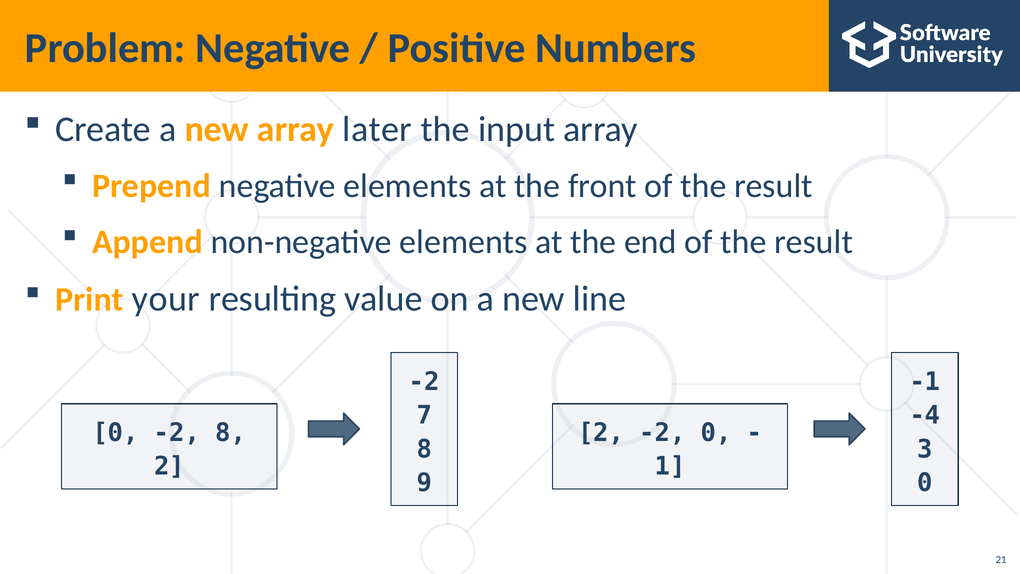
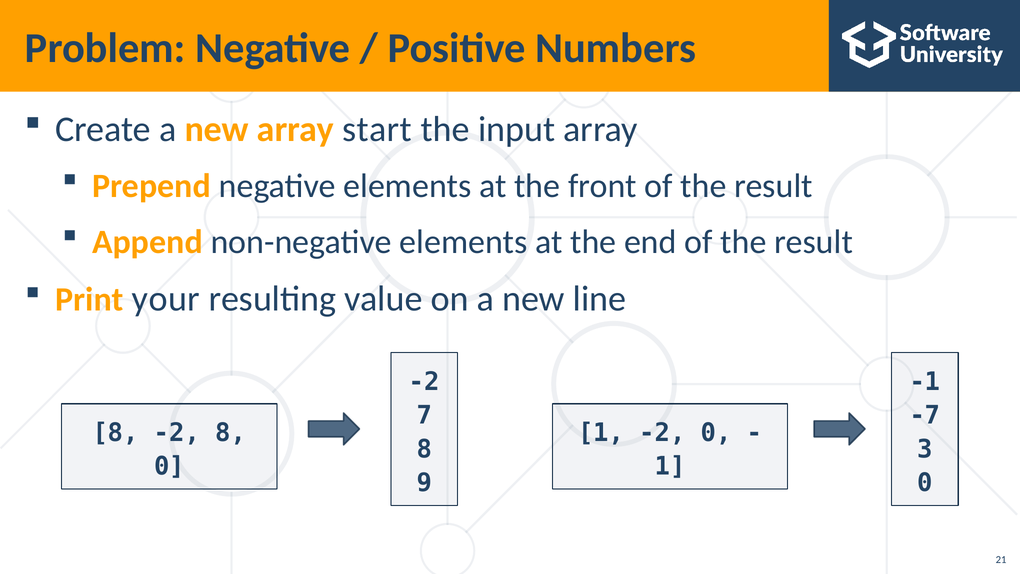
later: later -> start
-4: -4 -> -7
0 at (116, 433): 0 -> 8
2 at (601, 433): 2 -> 1
2 at (169, 466): 2 -> 0
